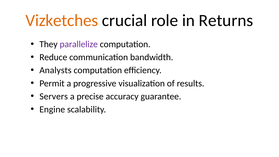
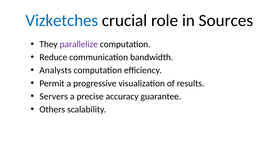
Vizketches colour: orange -> blue
Returns: Returns -> Sources
Engine: Engine -> Others
